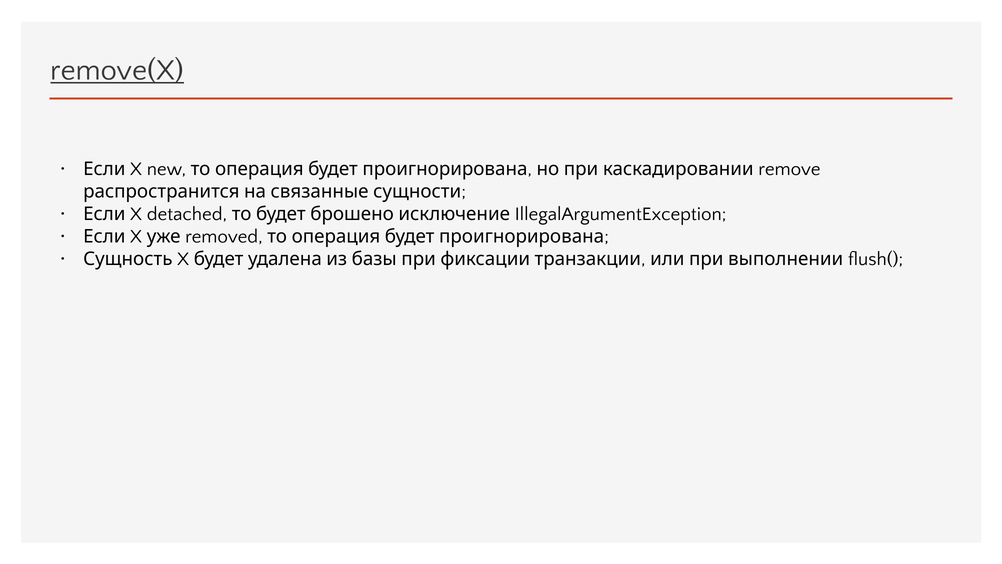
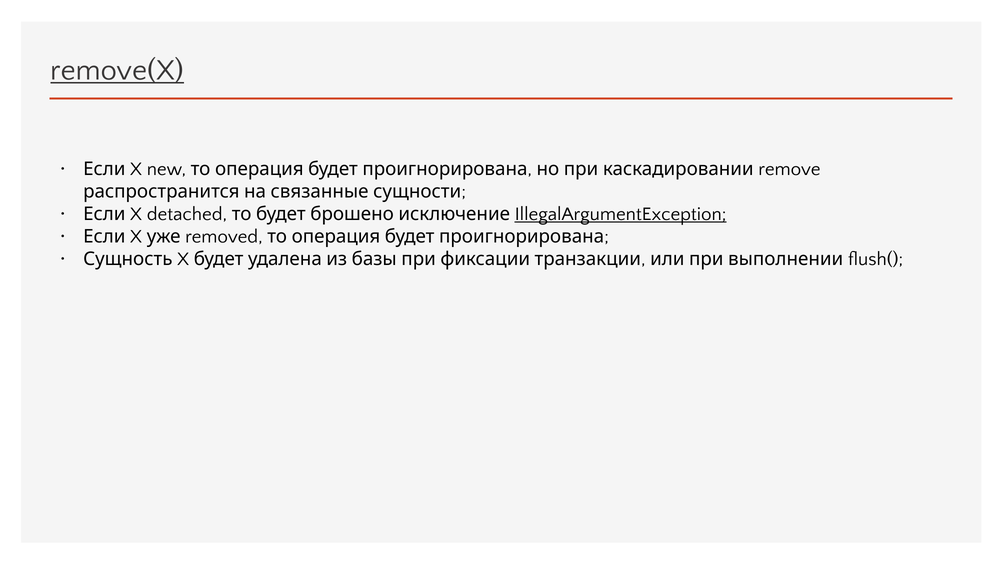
IllegalArgumentException underline: none -> present
